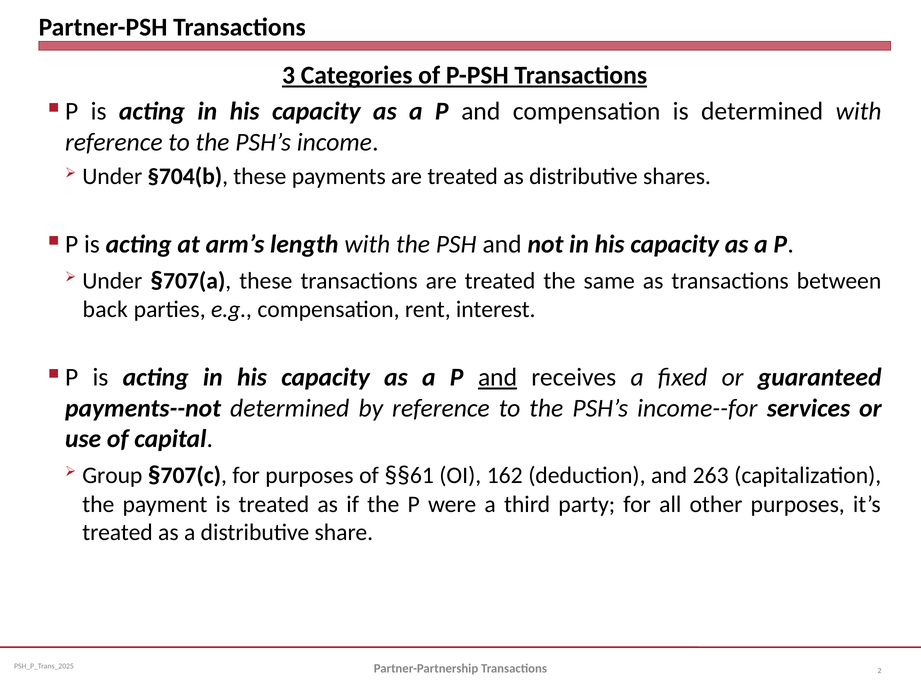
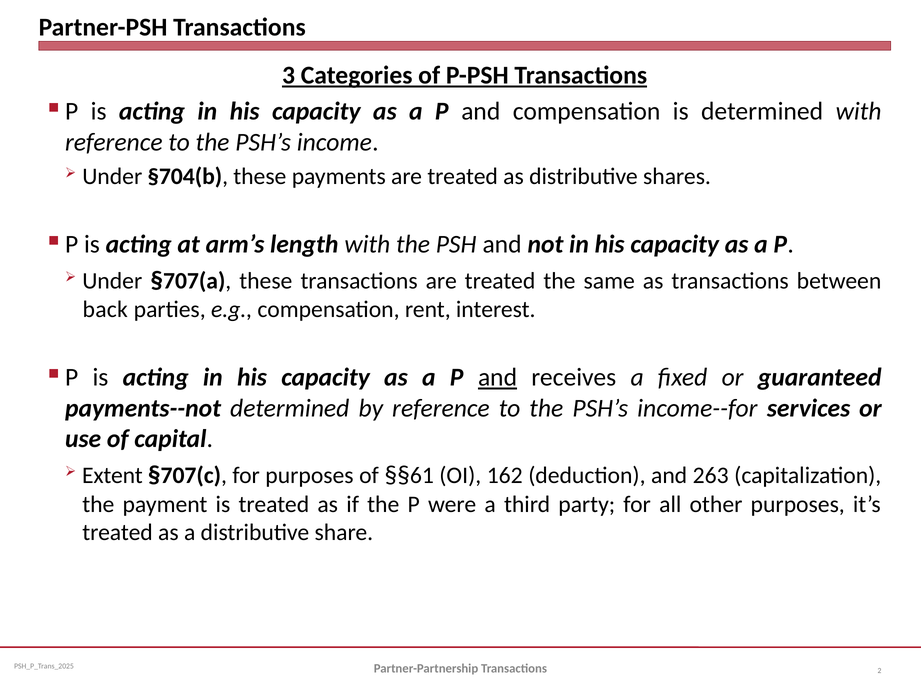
Group: Group -> Extent
